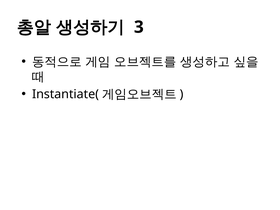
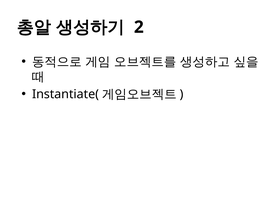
3: 3 -> 2
